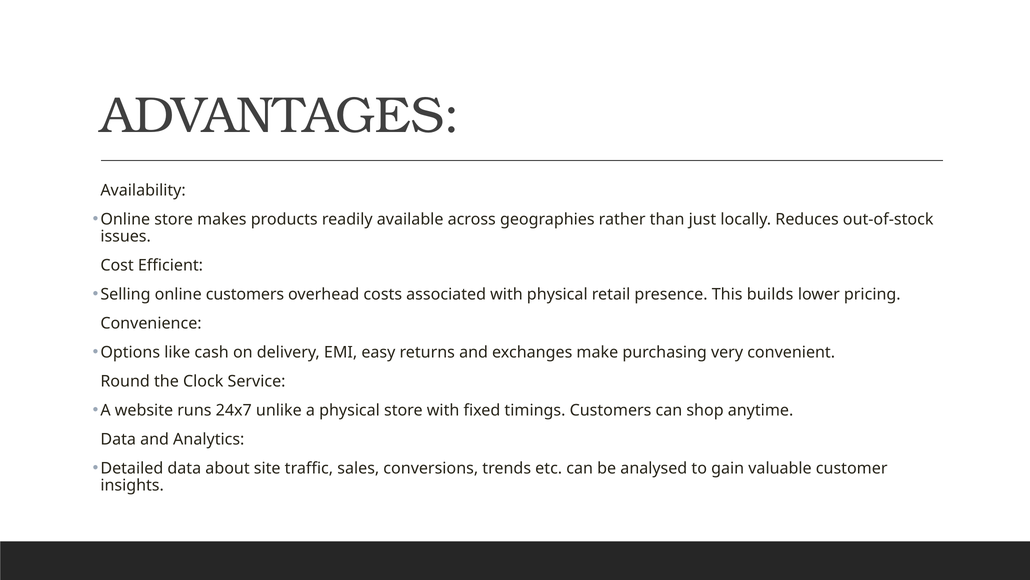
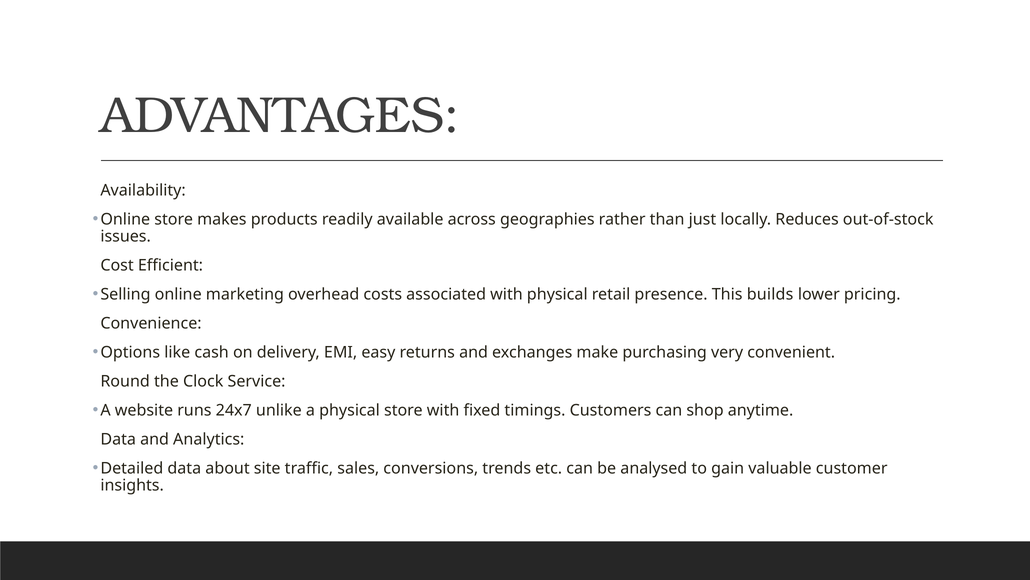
online customers: customers -> marketing
